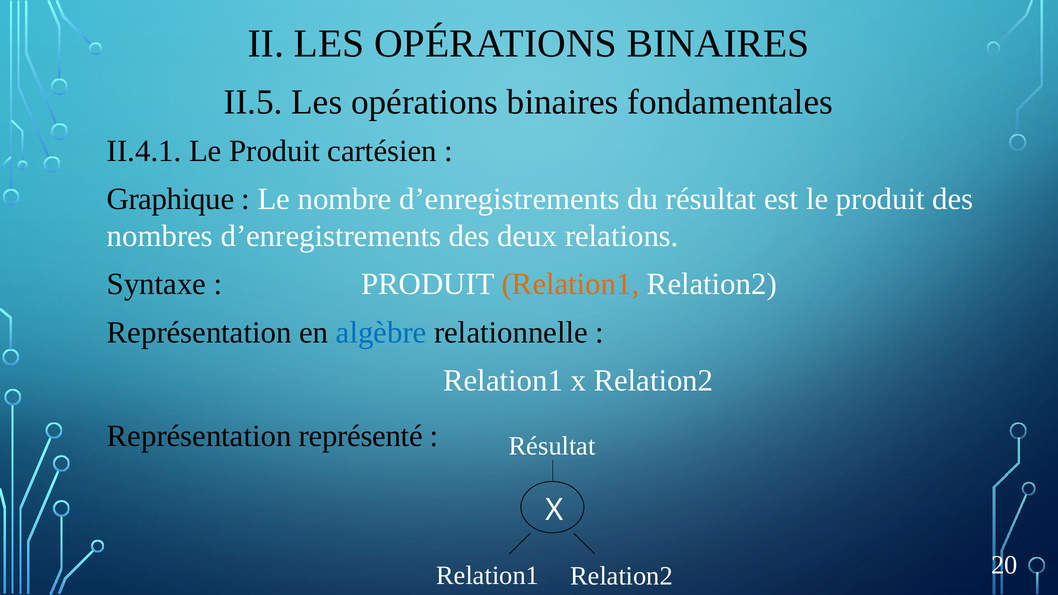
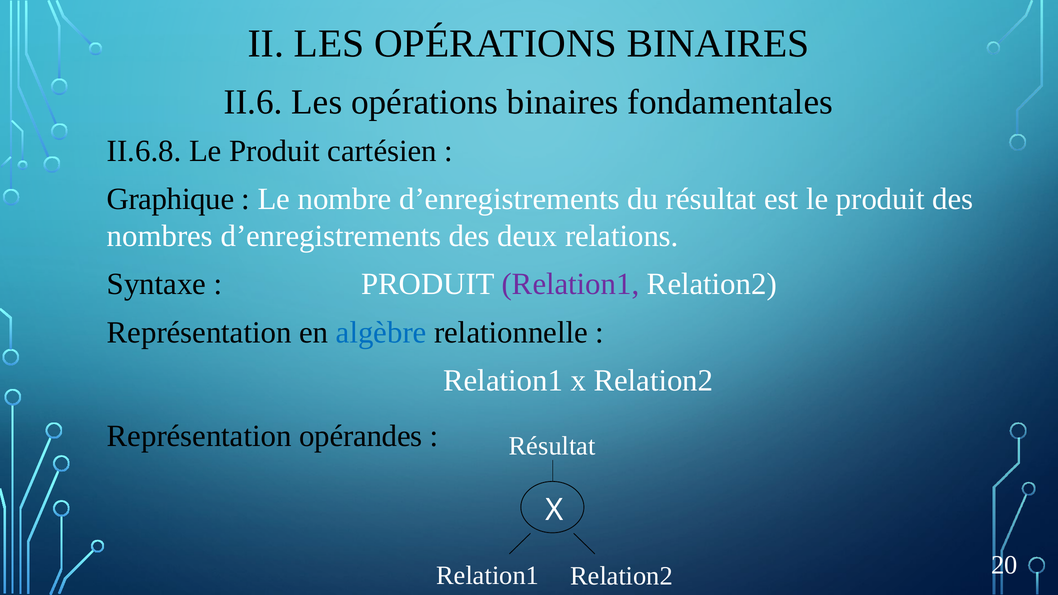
II.5: II.5 -> II.6
II.4.1: II.4.1 -> II.6.8
Relation1 at (571, 284) colour: orange -> purple
représenté: représenté -> opérandes
